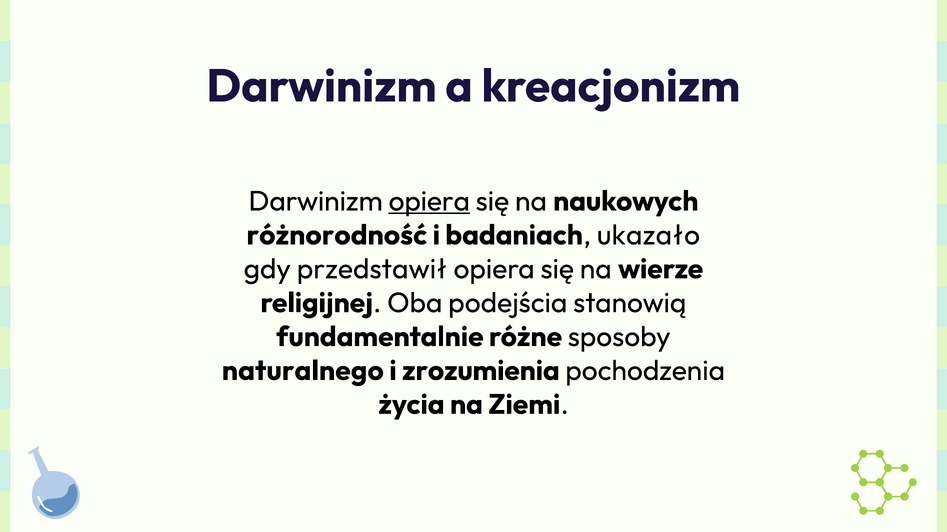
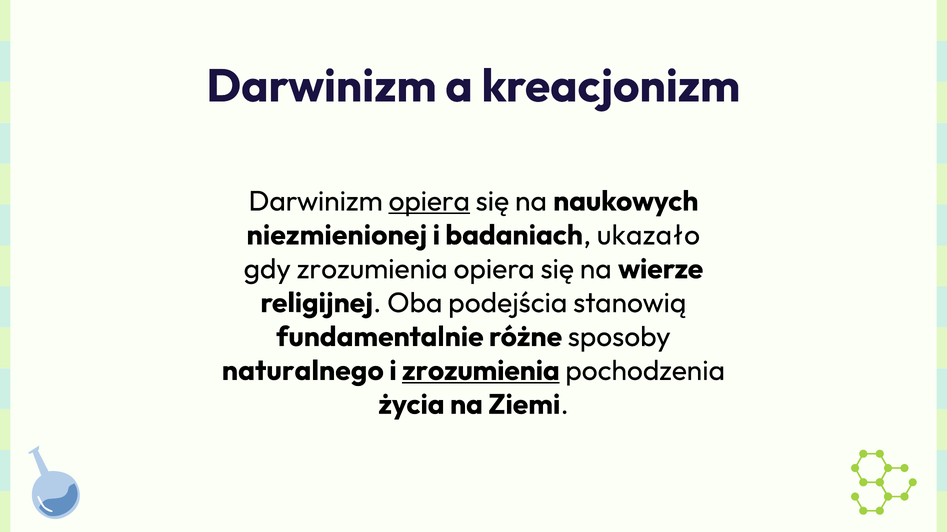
różnorodność: różnorodność -> niezmienionej
gdy przedstawił: przedstawił -> zrozumienia
zrozumienia at (481, 371) underline: none -> present
